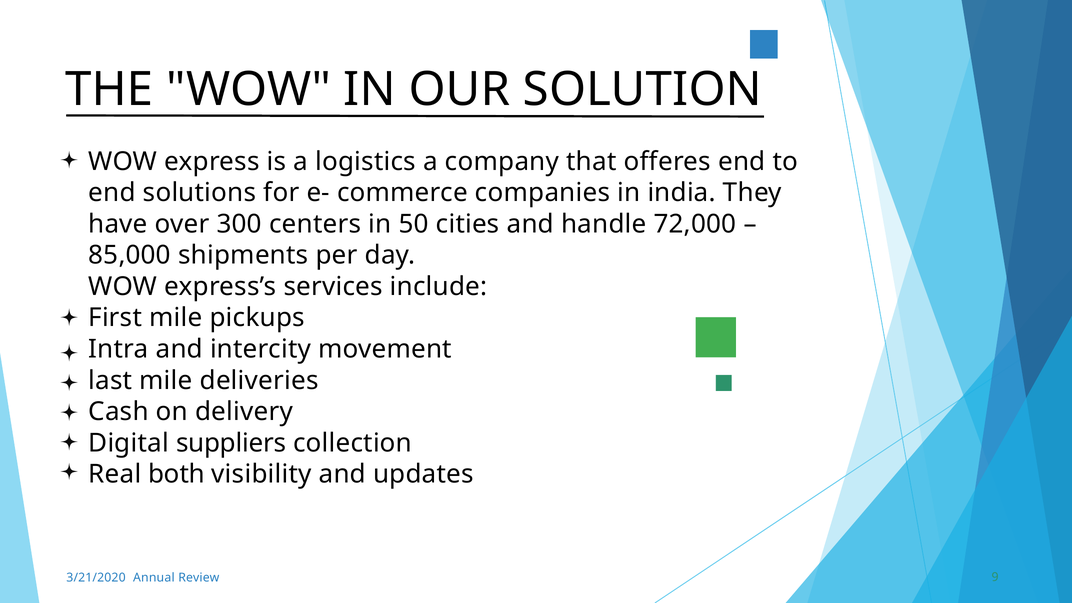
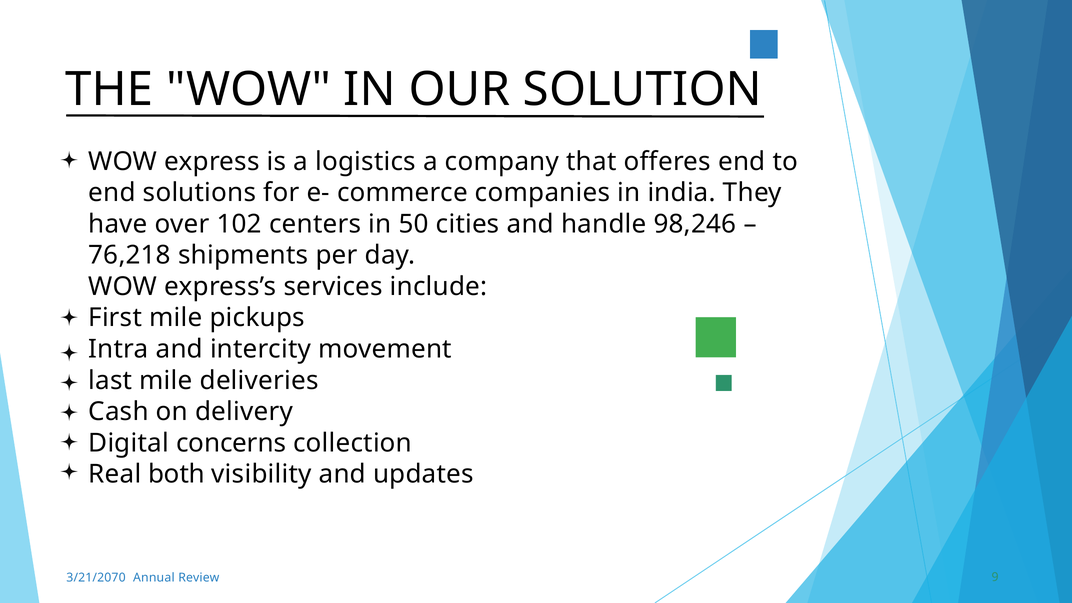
300: 300 -> 102
72,000: 72,000 -> 98,246
85,000: 85,000 -> 76,218
suppliers: suppliers -> concerns
3/21/2020: 3/21/2020 -> 3/21/2070
